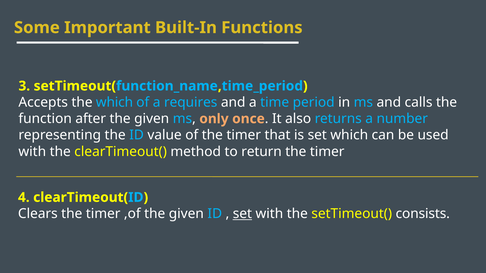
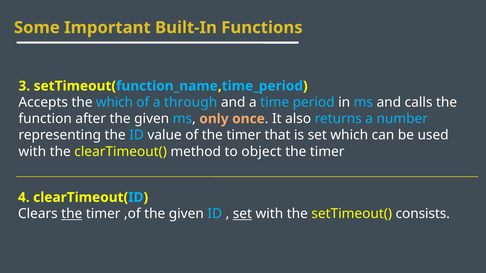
requires: requires -> through
return: return -> object
the at (72, 214) underline: none -> present
